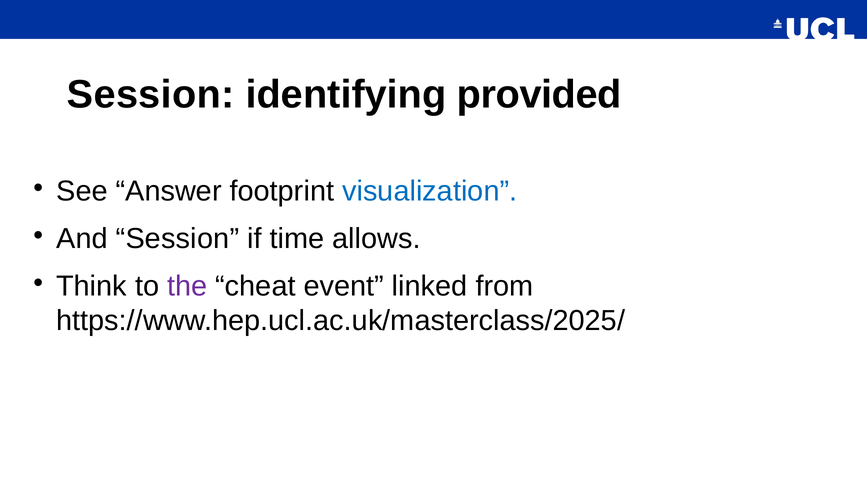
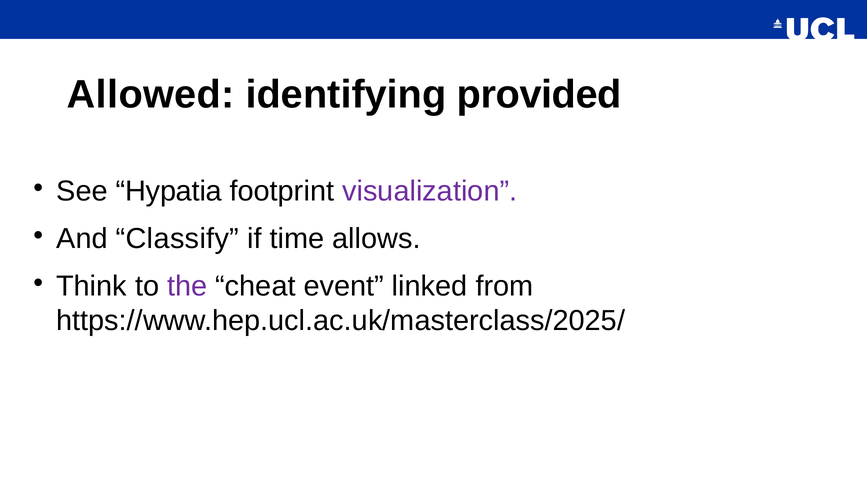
Session at (151, 94): Session -> Allowed
Answer: Answer -> Hypatia
visualization colour: blue -> purple
And Session: Session -> Classify
